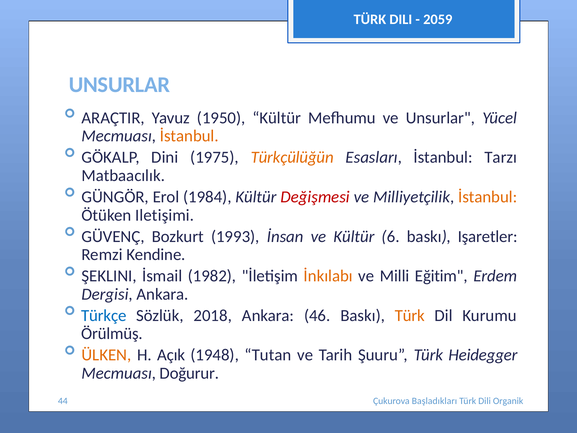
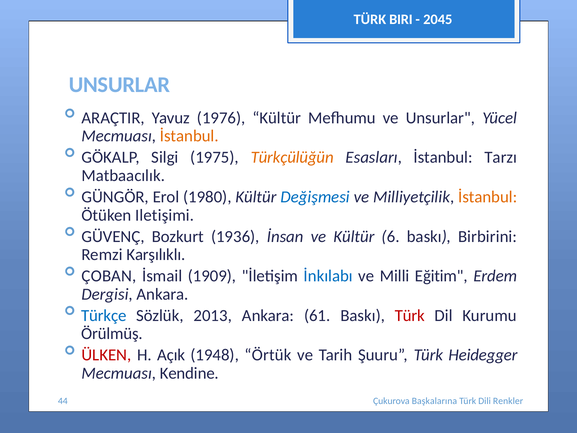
DILI at (401, 20): DILI -> BIRI
2059: 2059 -> 2045
1950: 1950 -> 1976
Dini: Dini -> Silgi
1984: 1984 -> 1980
Değişmesi colour: red -> blue
1993: 1993 -> 1936
Işaretler: Işaretler -> Birbirini
Kendine: Kendine -> Karşılıklı
ŞEKLINI: ŞEKLINI -> ÇOBAN
1982: 1982 -> 1909
İnkılabı colour: orange -> blue
2018: 2018 -> 2013
46: 46 -> 61
Türk at (410, 315) colour: orange -> red
ÜLKEN colour: orange -> red
Tutan: Tutan -> Örtük
Doğurur: Doğurur -> Kendine
Başladıkları: Başladıkları -> Başkalarına
Organik: Organik -> Renkler
